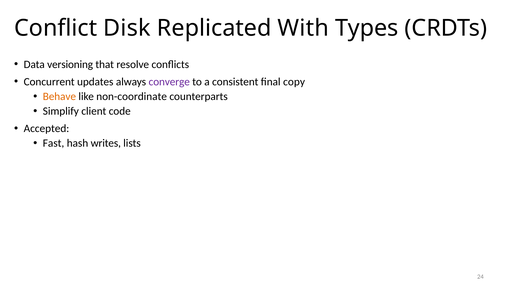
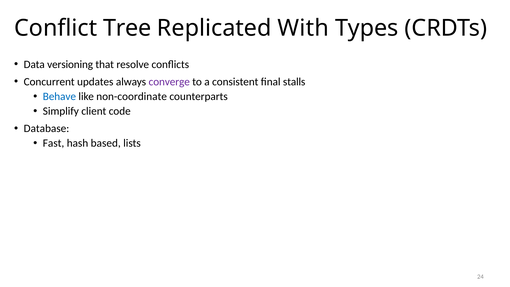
Disk: Disk -> Tree
copy: copy -> stalls
Behave colour: orange -> blue
Accepted: Accepted -> Database
writes: writes -> based
